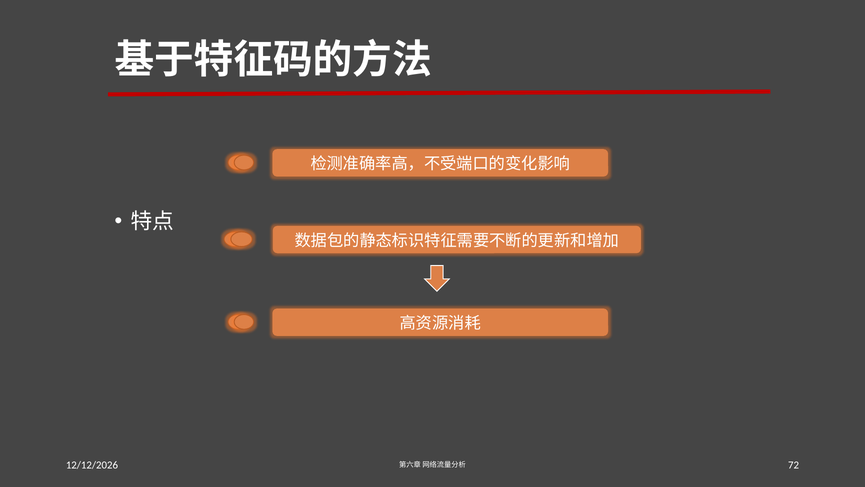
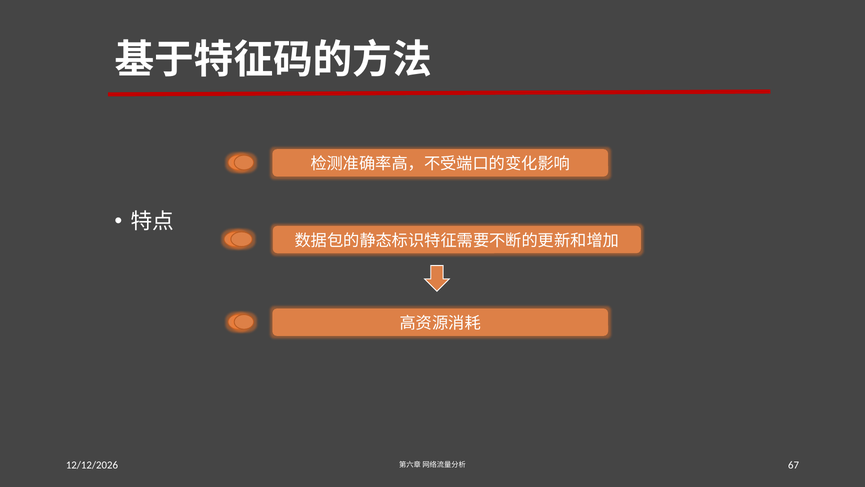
72: 72 -> 67
